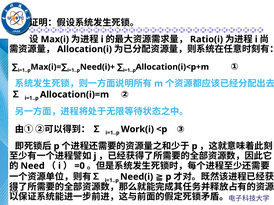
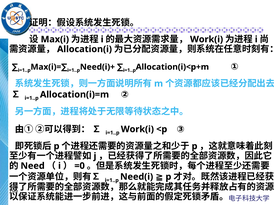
Ratio(i at (207, 39): Ratio(i -> Work(i
